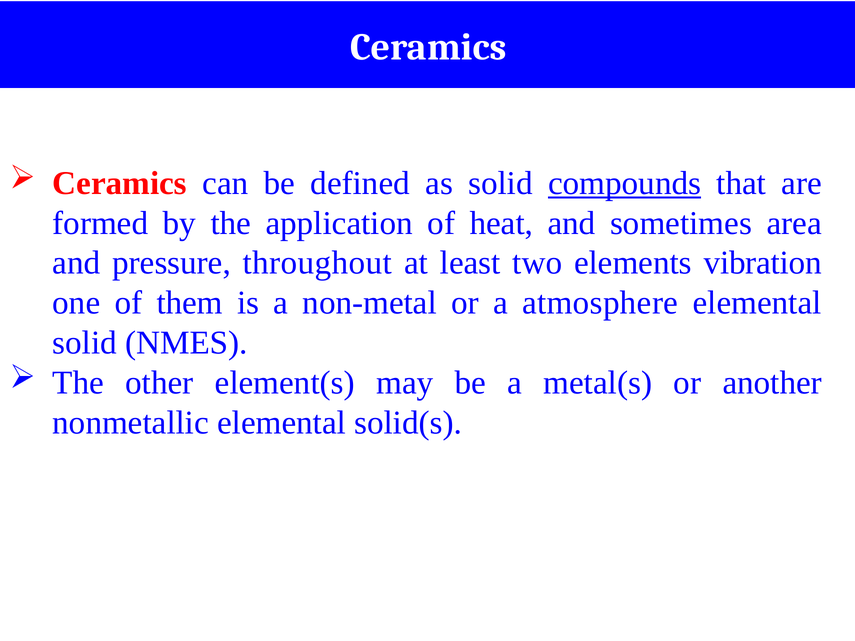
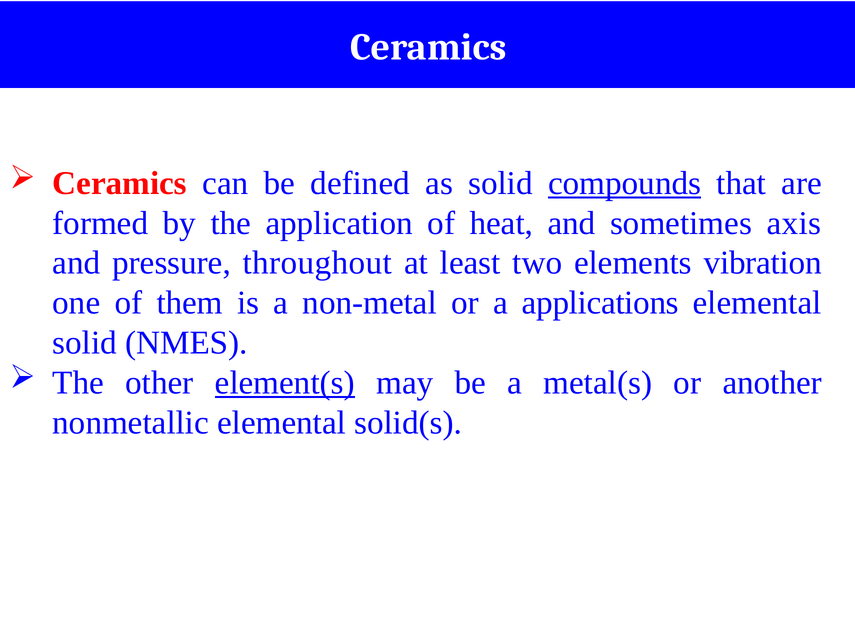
area: area -> axis
atmosphere: atmosphere -> applications
element(s underline: none -> present
